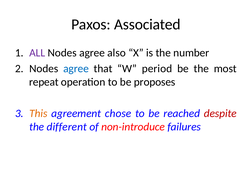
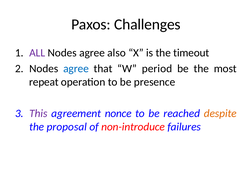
Associated: Associated -> Challenges
number: number -> timeout
proposes: proposes -> presence
This colour: orange -> purple
chose: chose -> nonce
despite colour: red -> orange
different: different -> proposal
